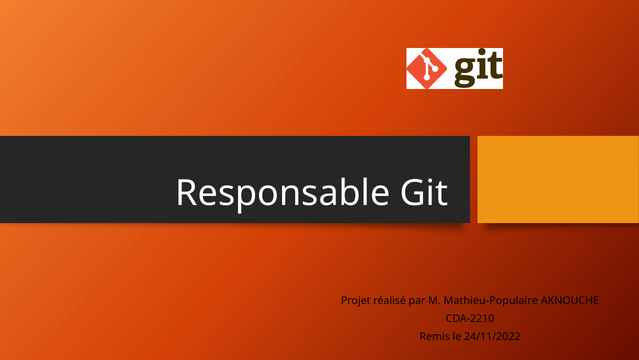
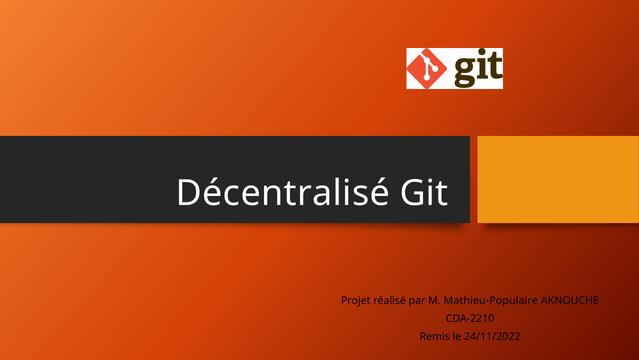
Responsable: Responsable -> Décentralisé
